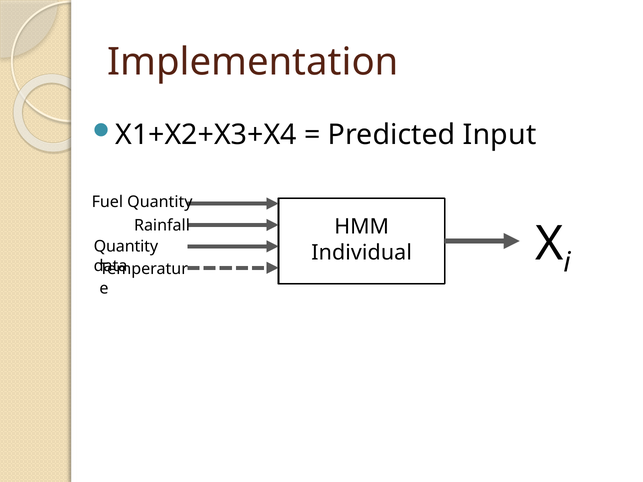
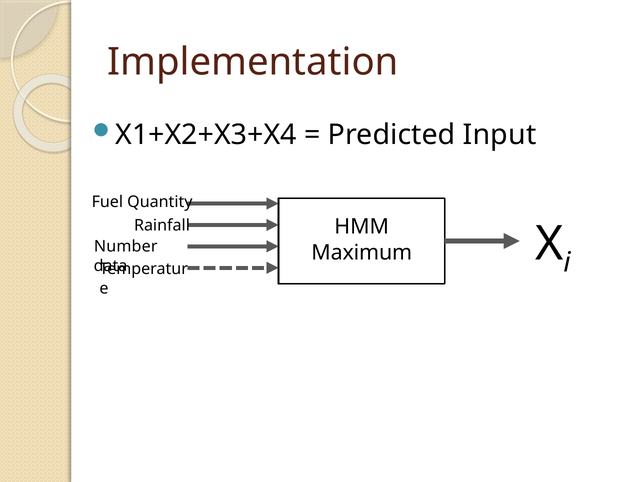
Quantity at (126, 247): Quantity -> Number
Individual: Individual -> Maximum
